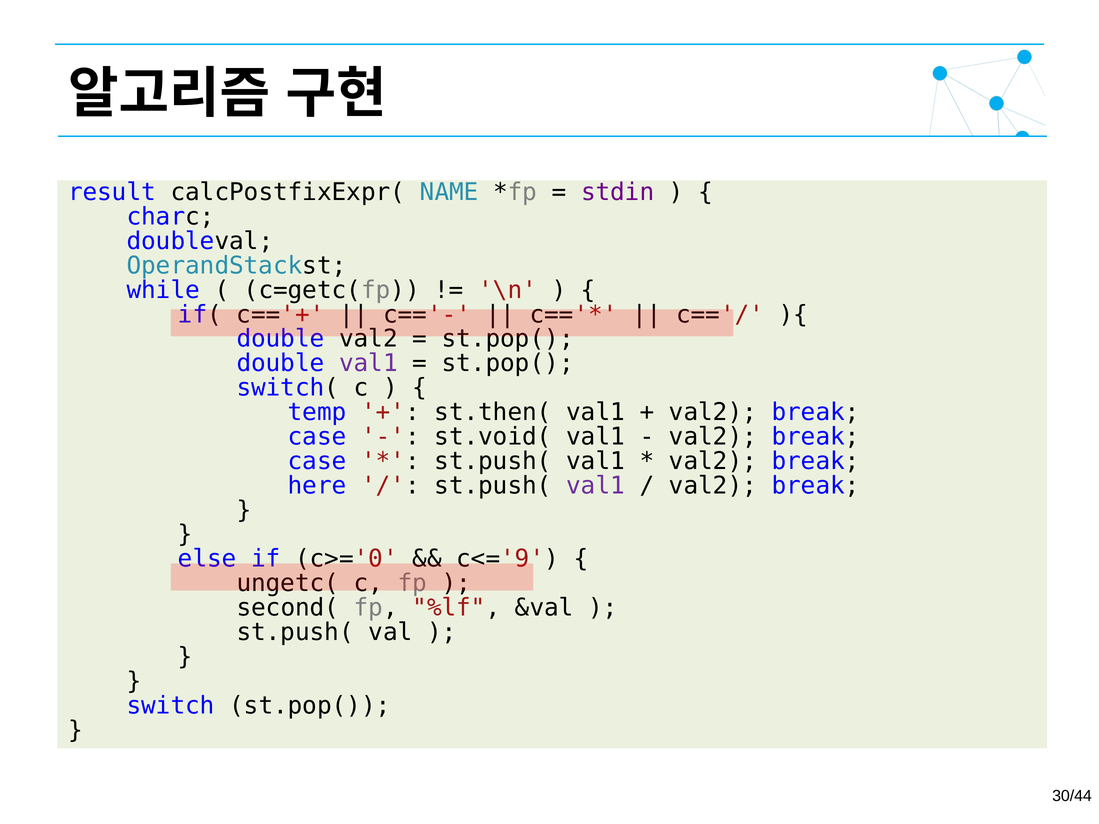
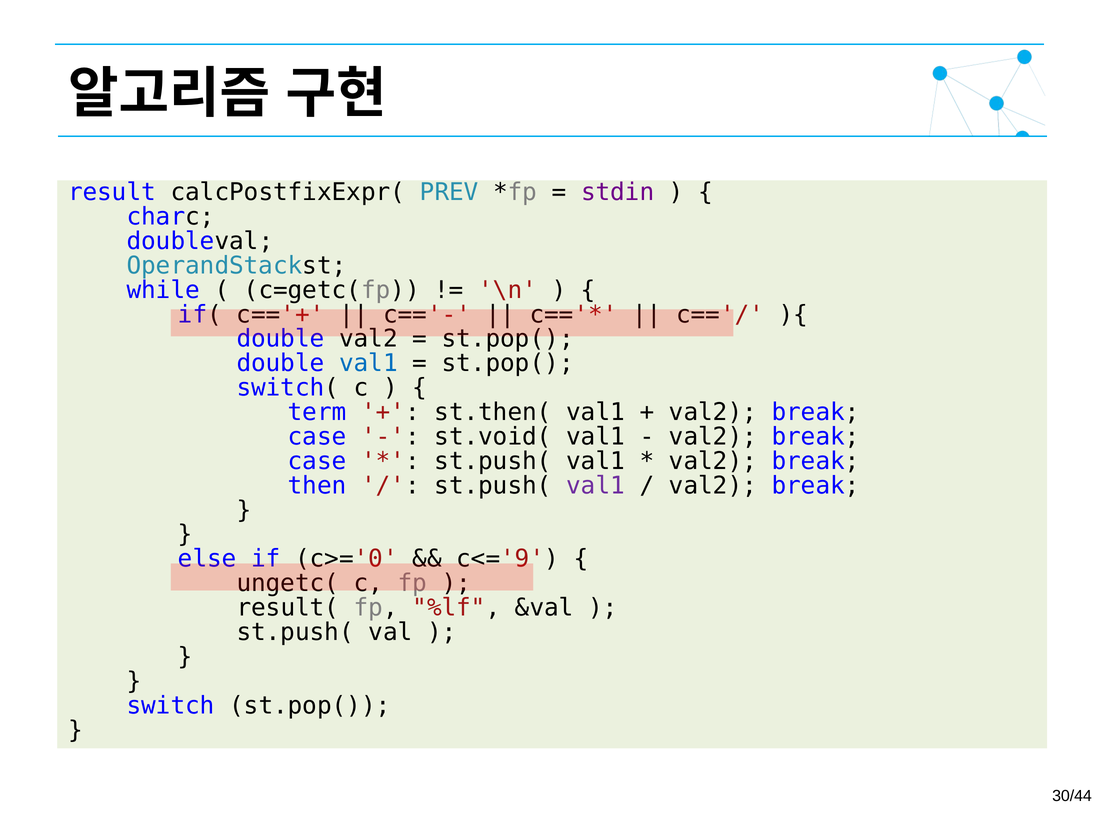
NAME: NAME -> PREV
val1 at (368, 363) colour: purple -> blue
temp: temp -> term
here: here -> then
second(: second( -> result(
